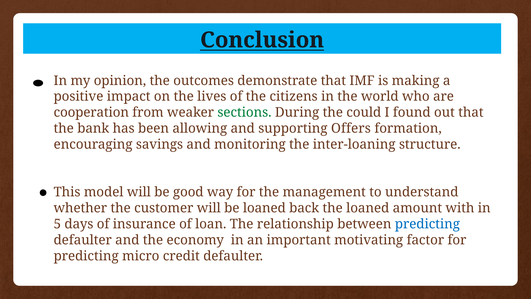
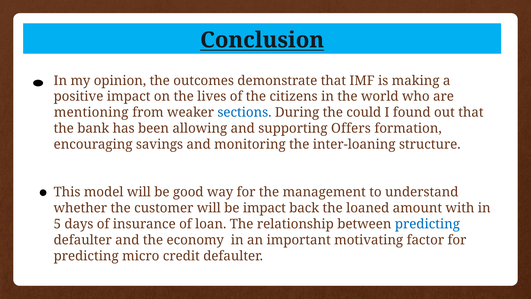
cooperation: cooperation -> mentioning
sections colour: green -> blue
be loaned: loaned -> impact
